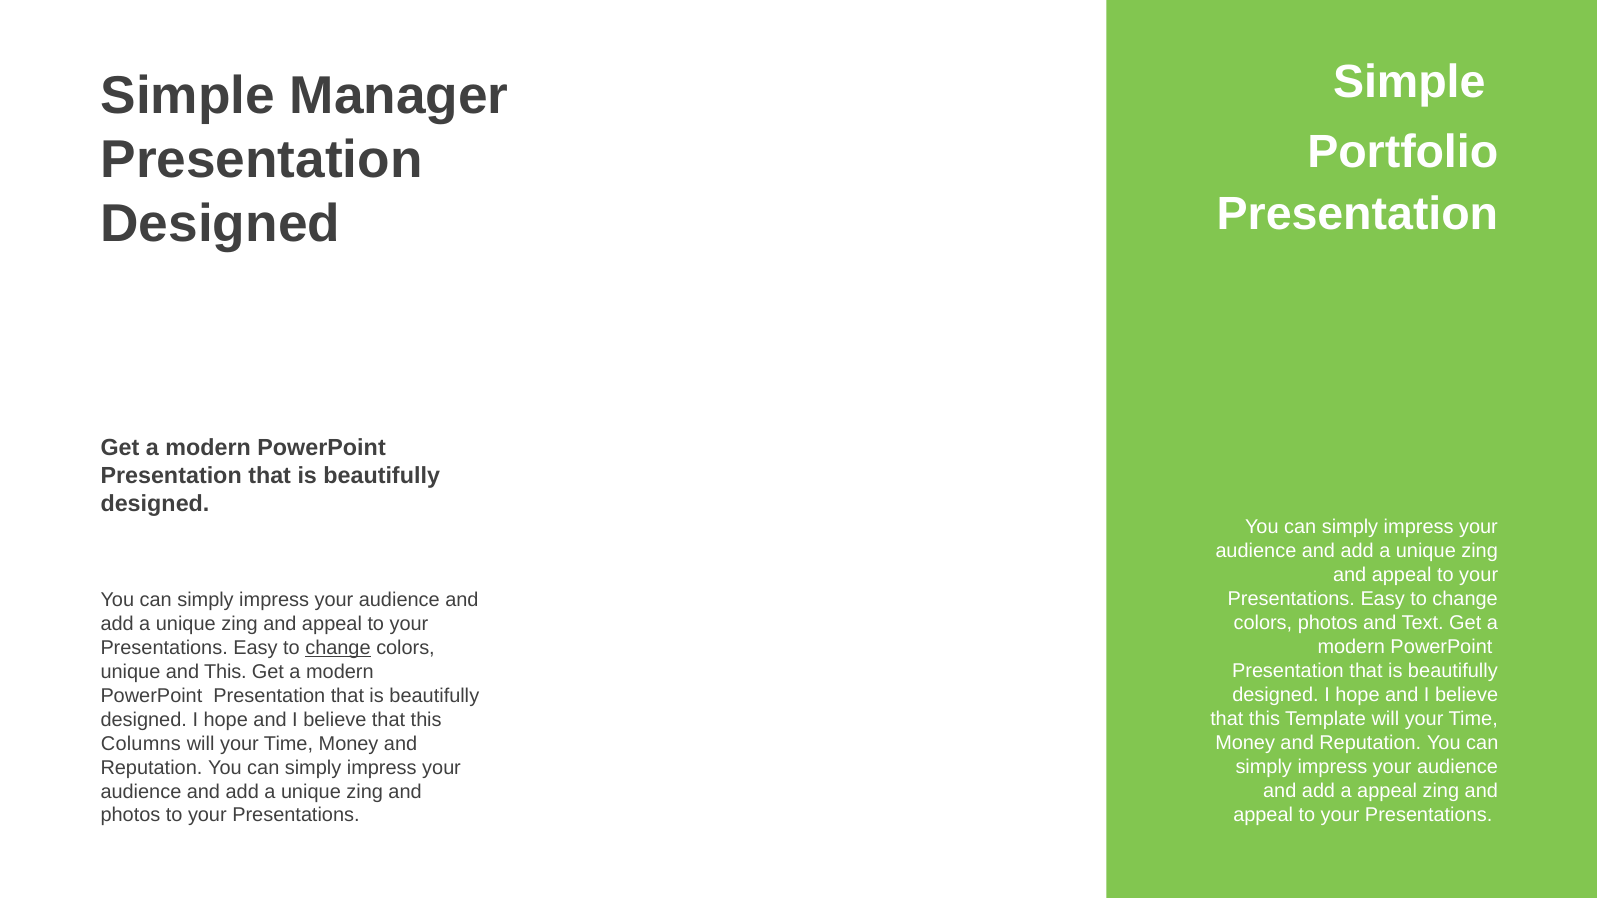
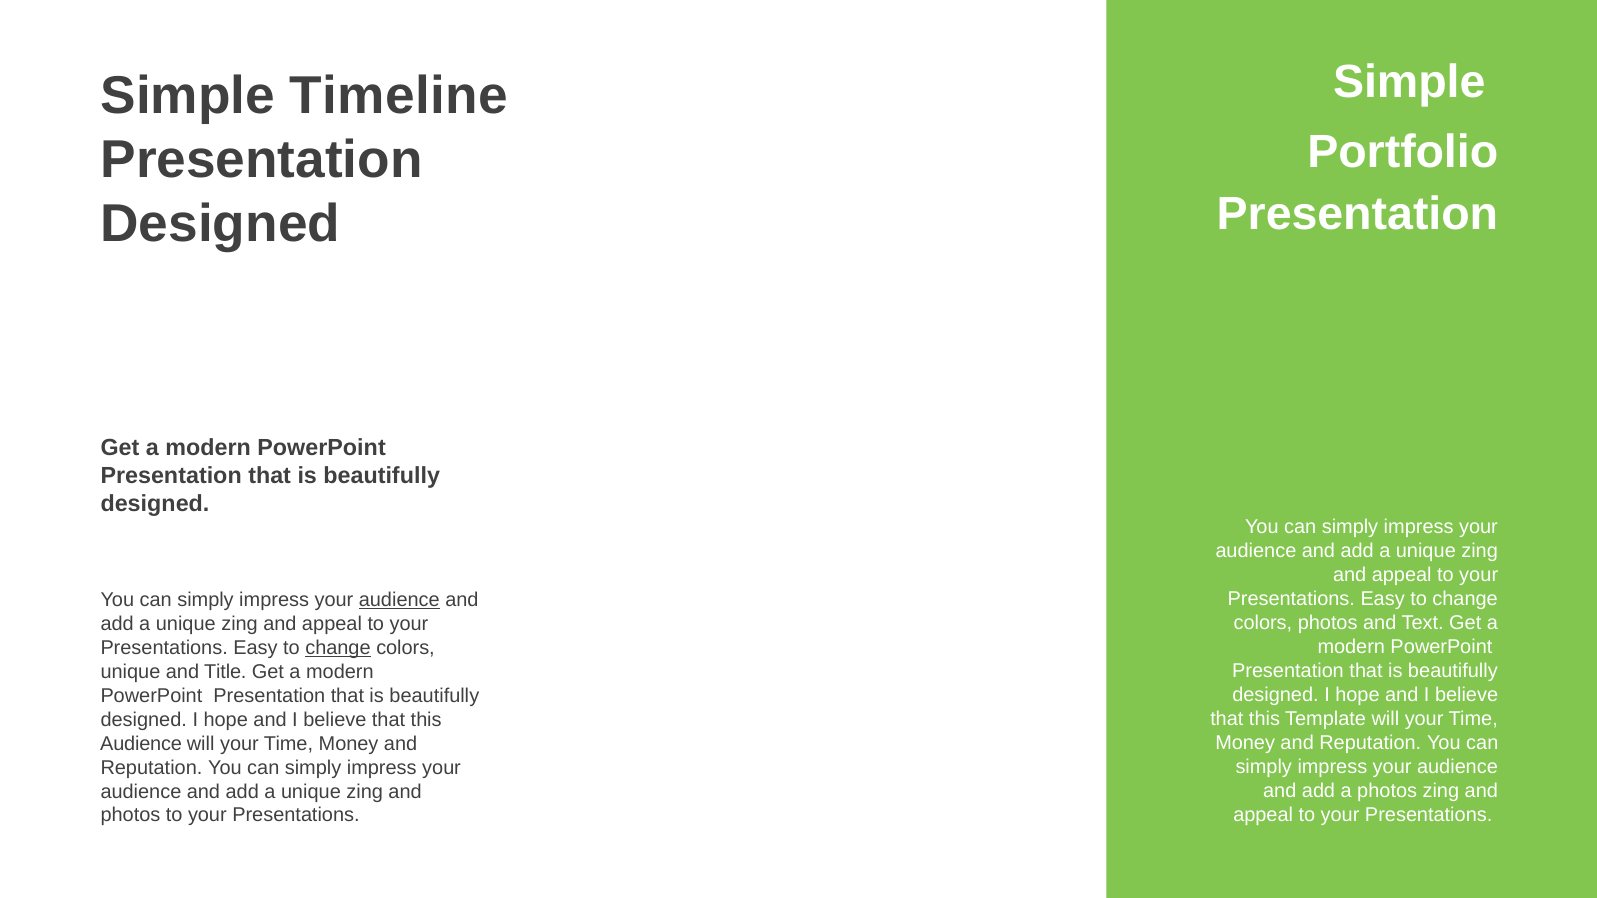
Manager: Manager -> Timeline
audience at (399, 600) underline: none -> present
and This: This -> Title
Columns at (141, 744): Columns -> Audience
a appeal: appeal -> photos
